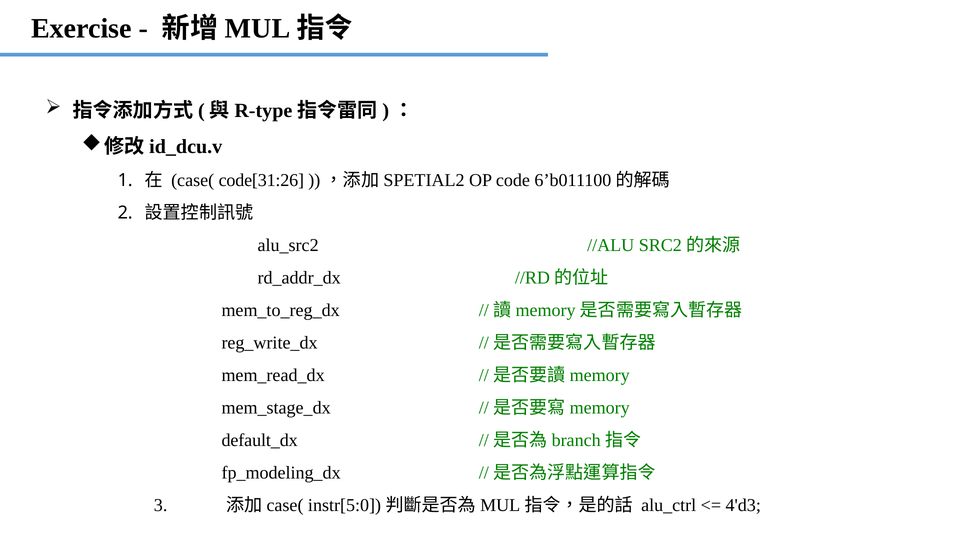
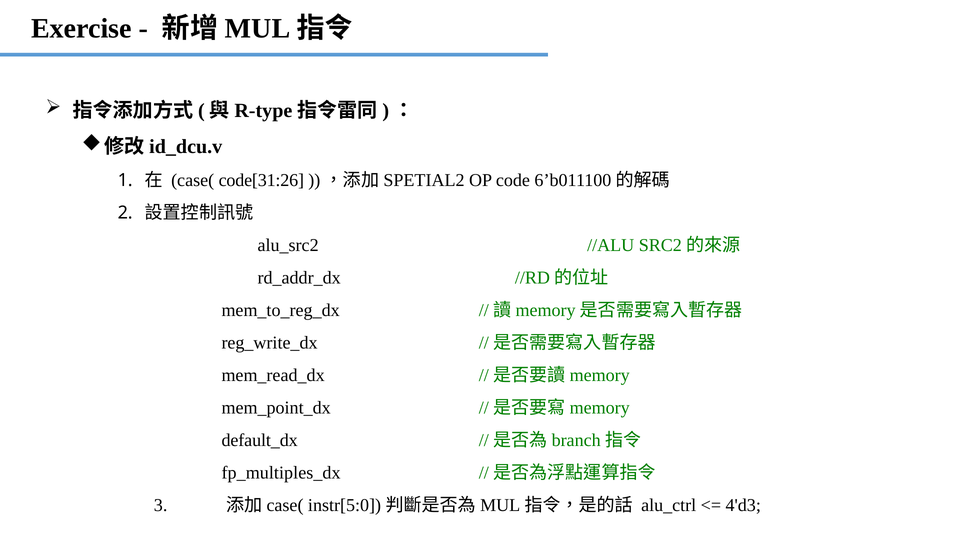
mem_stage_dx: mem_stage_dx -> mem_point_dx
fp_modeling_dx: fp_modeling_dx -> fp_multiples_dx
